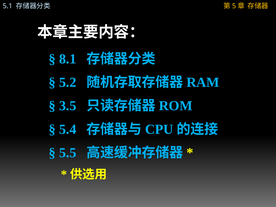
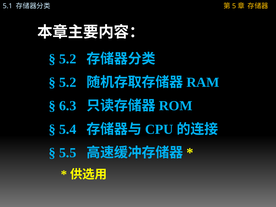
8.1 at (68, 59): 8.1 -> 5.2
3.5: 3.5 -> 6.3
